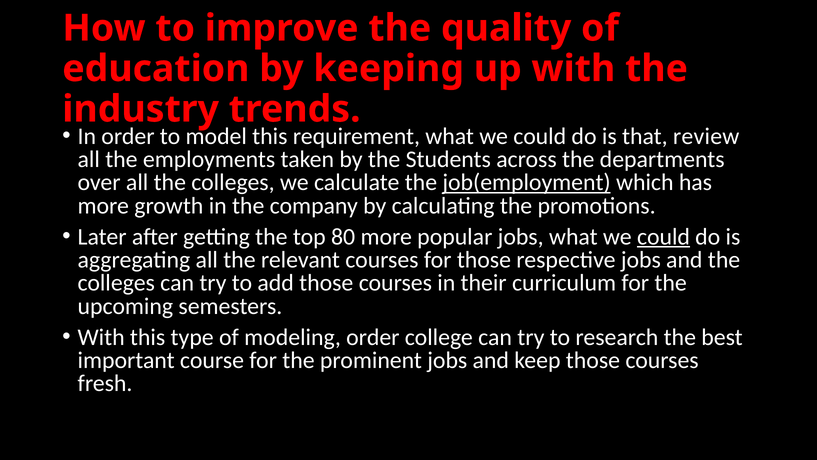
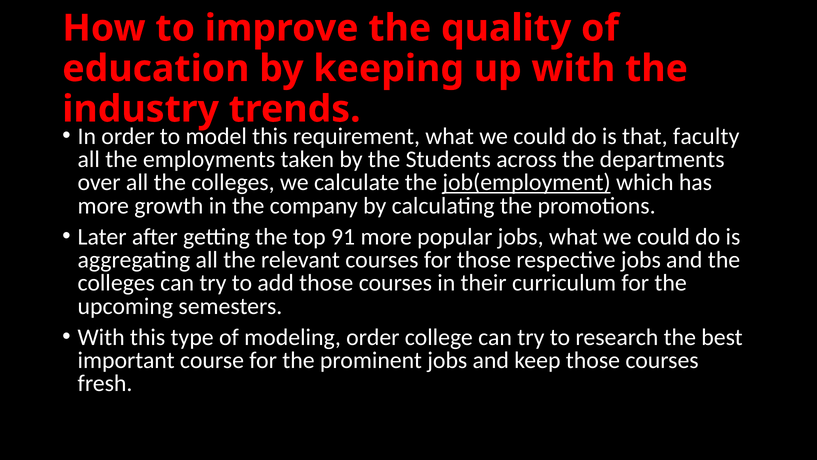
review: review -> faculty
80: 80 -> 91
could at (663, 236) underline: present -> none
